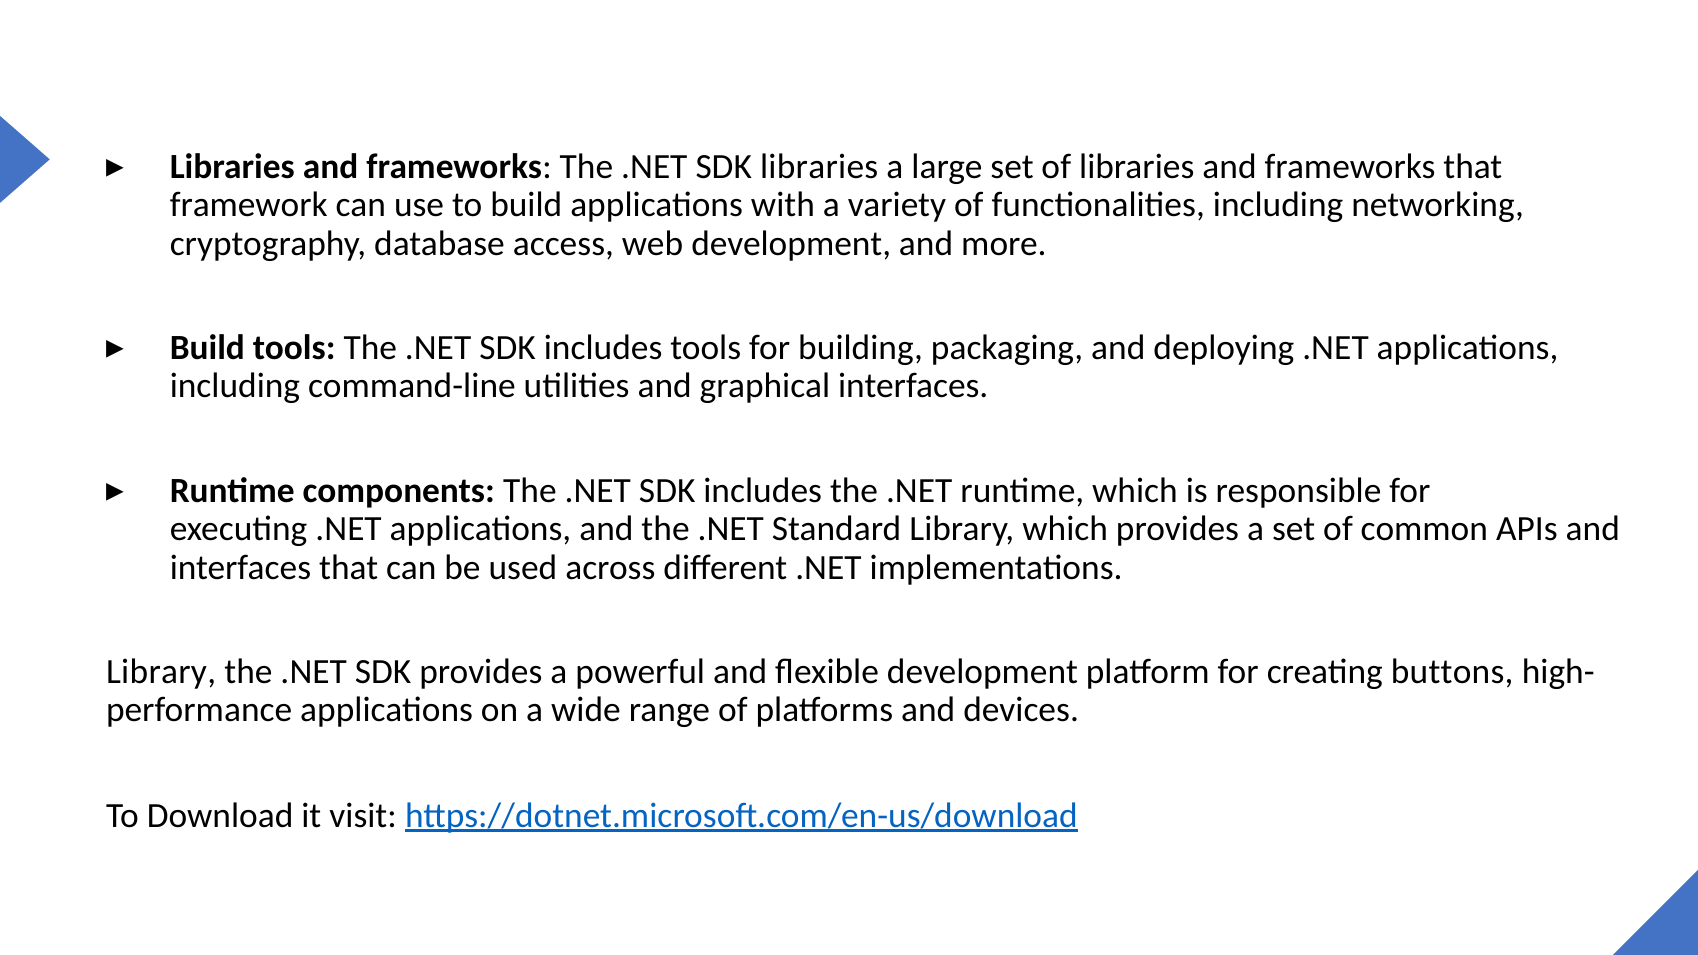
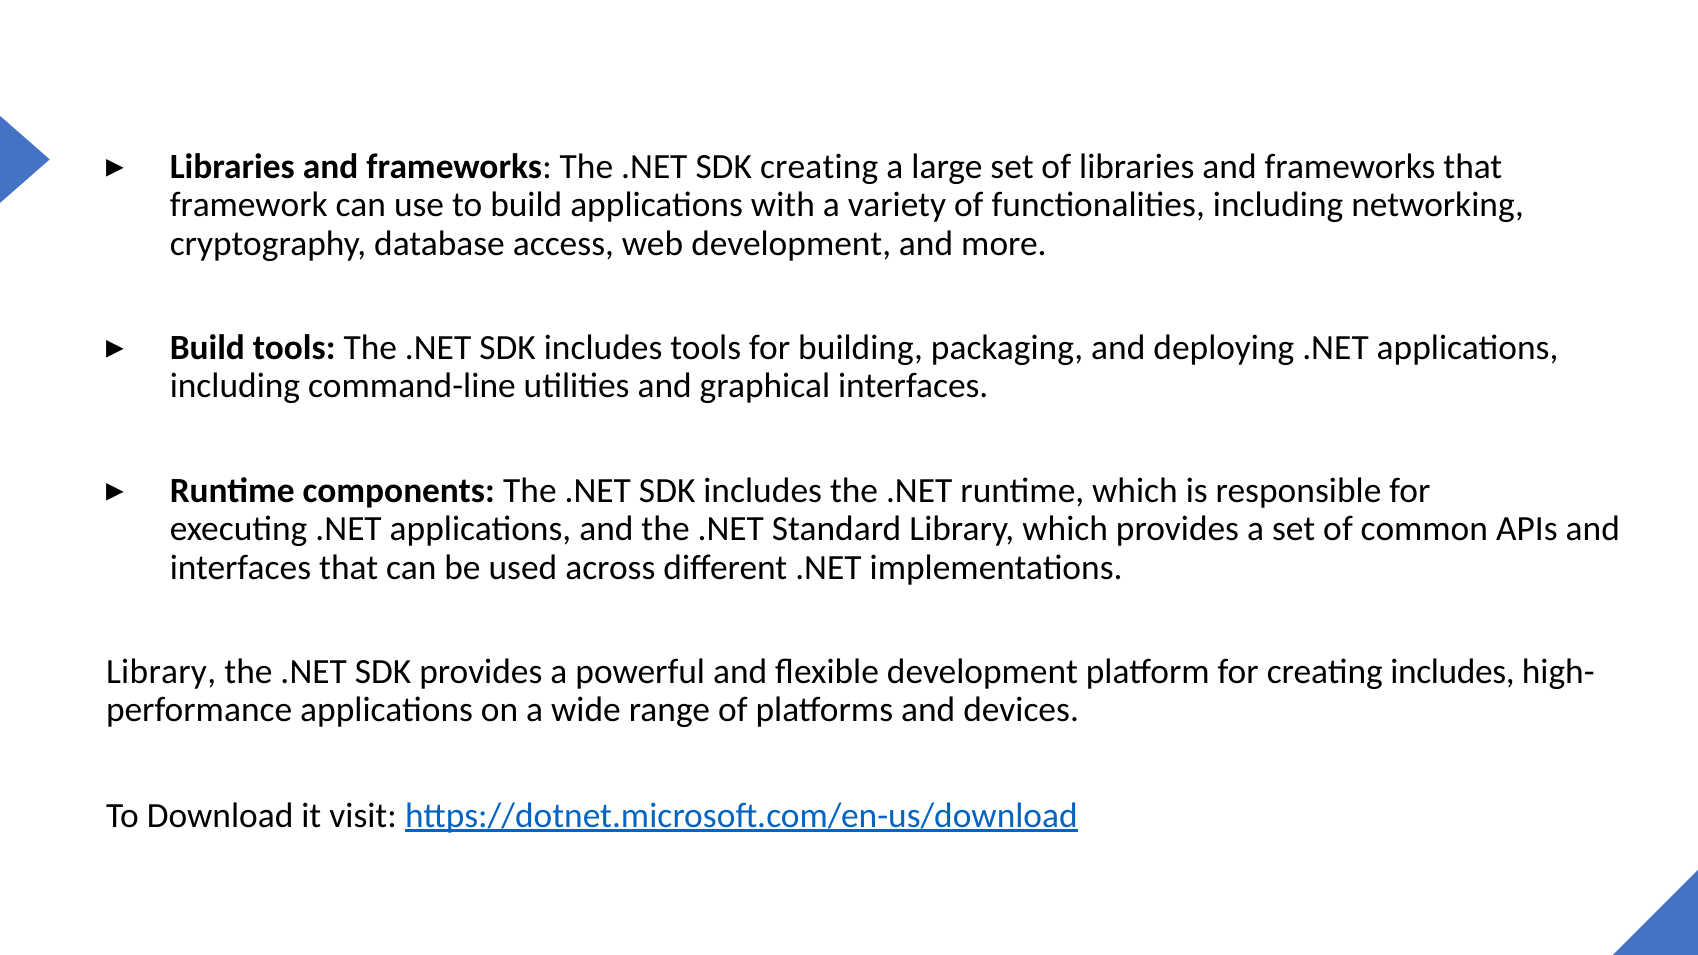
SDK libraries: libraries -> creating
creating buttons: buttons -> includes
